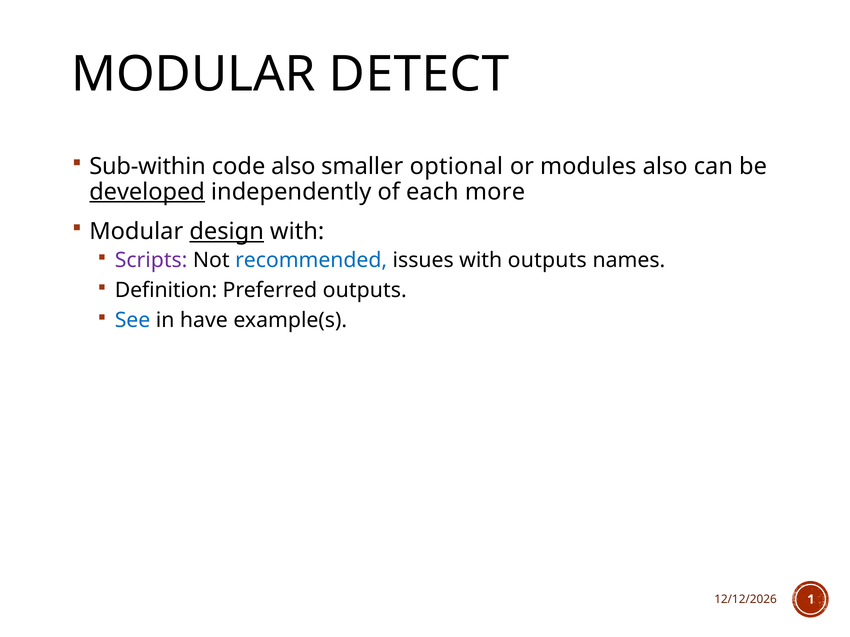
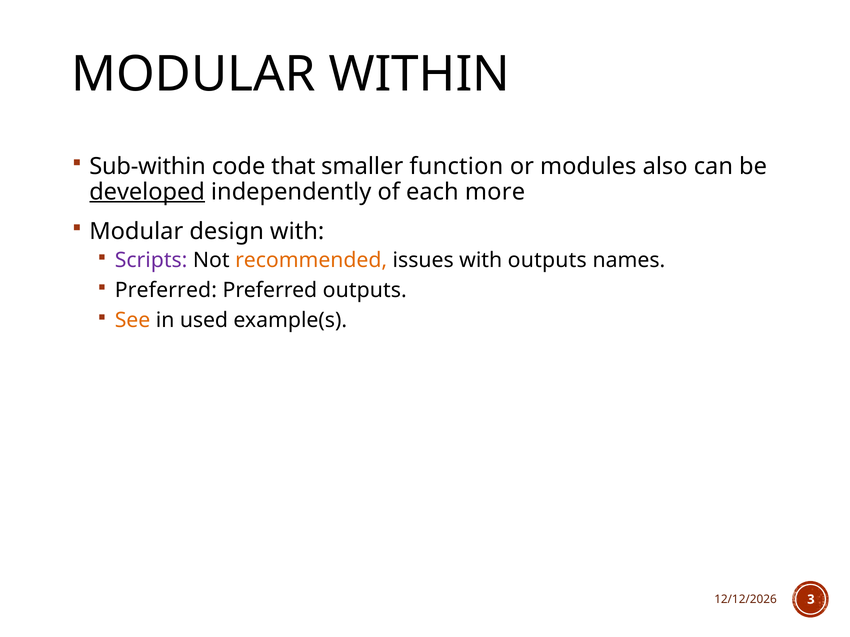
DETECT: DETECT -> WITHIN
code also: also -> that
optional: optional -> function
design underline: present -> none
recommended colour: blue -> orange
Definition at (166, 291): Definition -> Preferred
See colour: blue -> orange
have: have -> used
1: 1 -> 3
